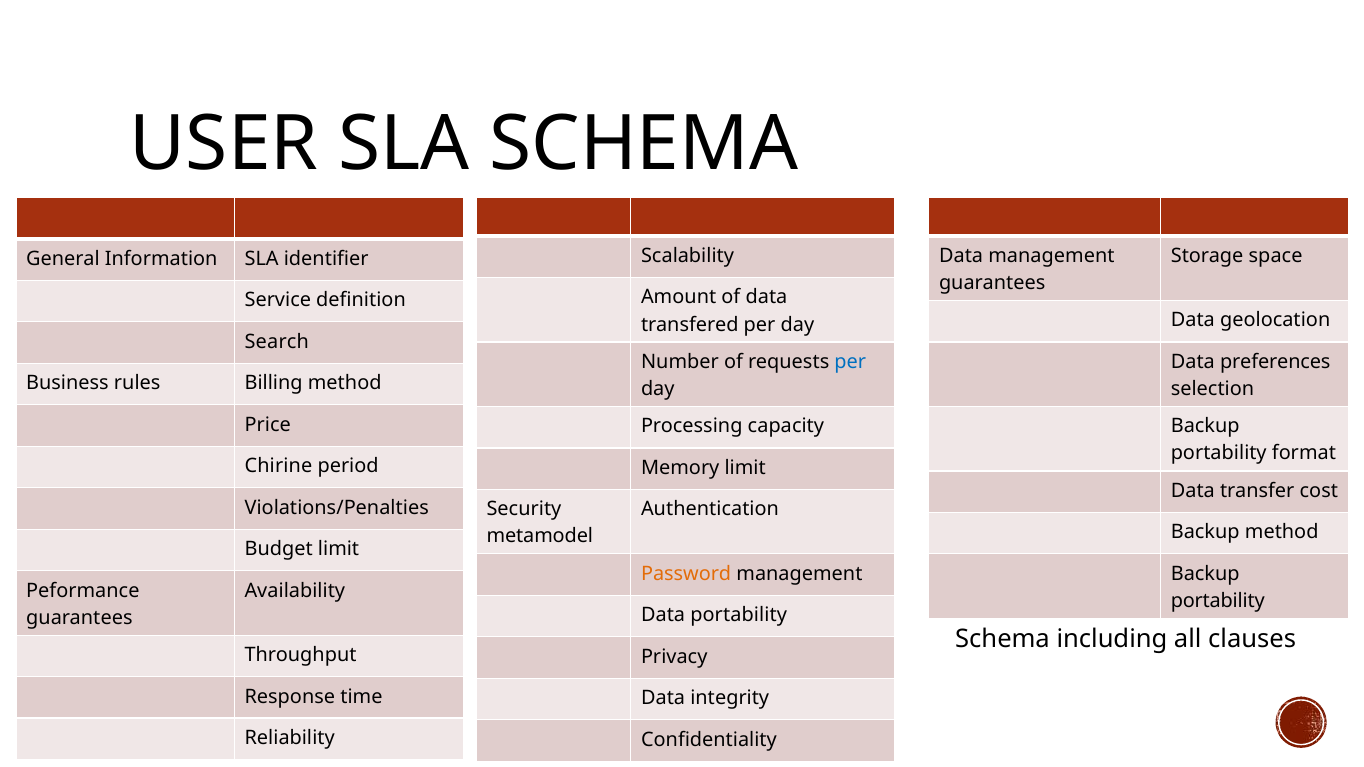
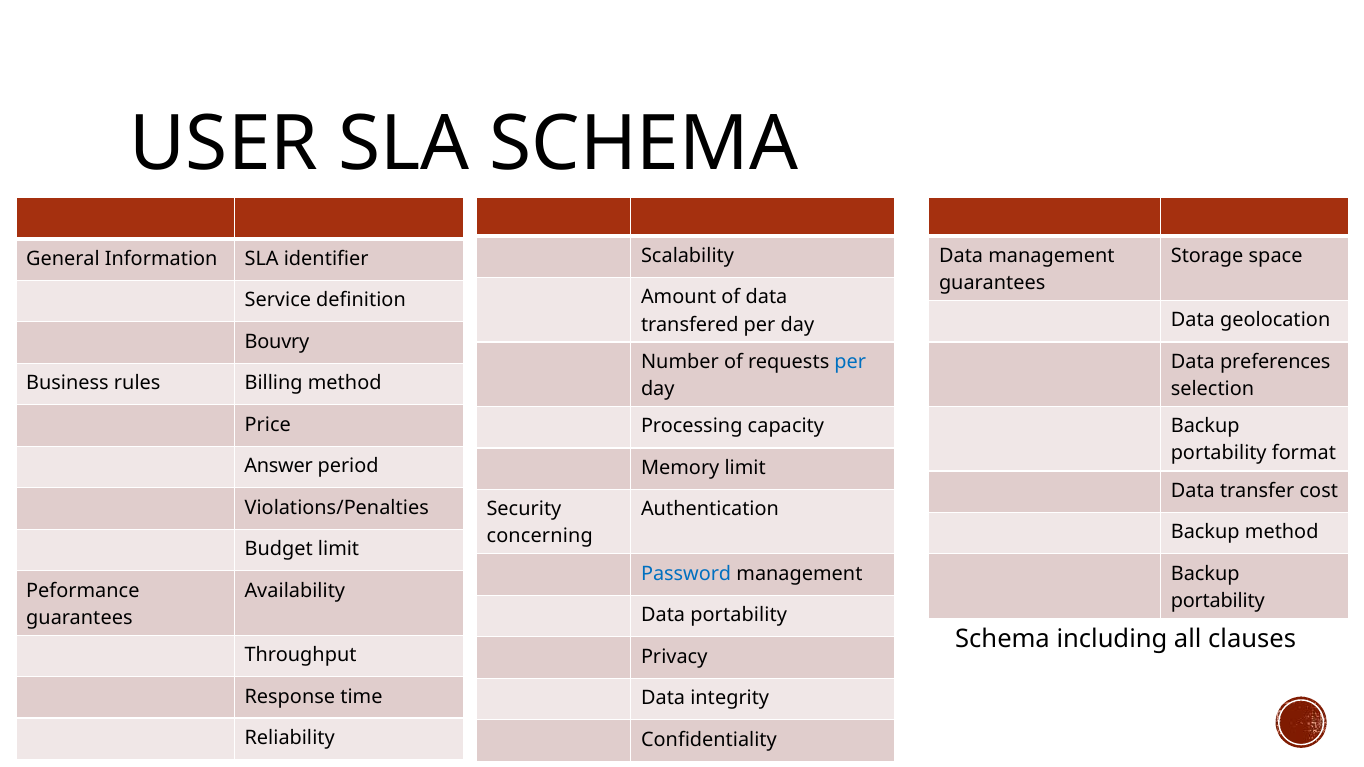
Search: Search -> Bouvry
Chirine: Chirine -> Answer
metamodel: metamodel -> concerning
Password colour: orange -> blue
